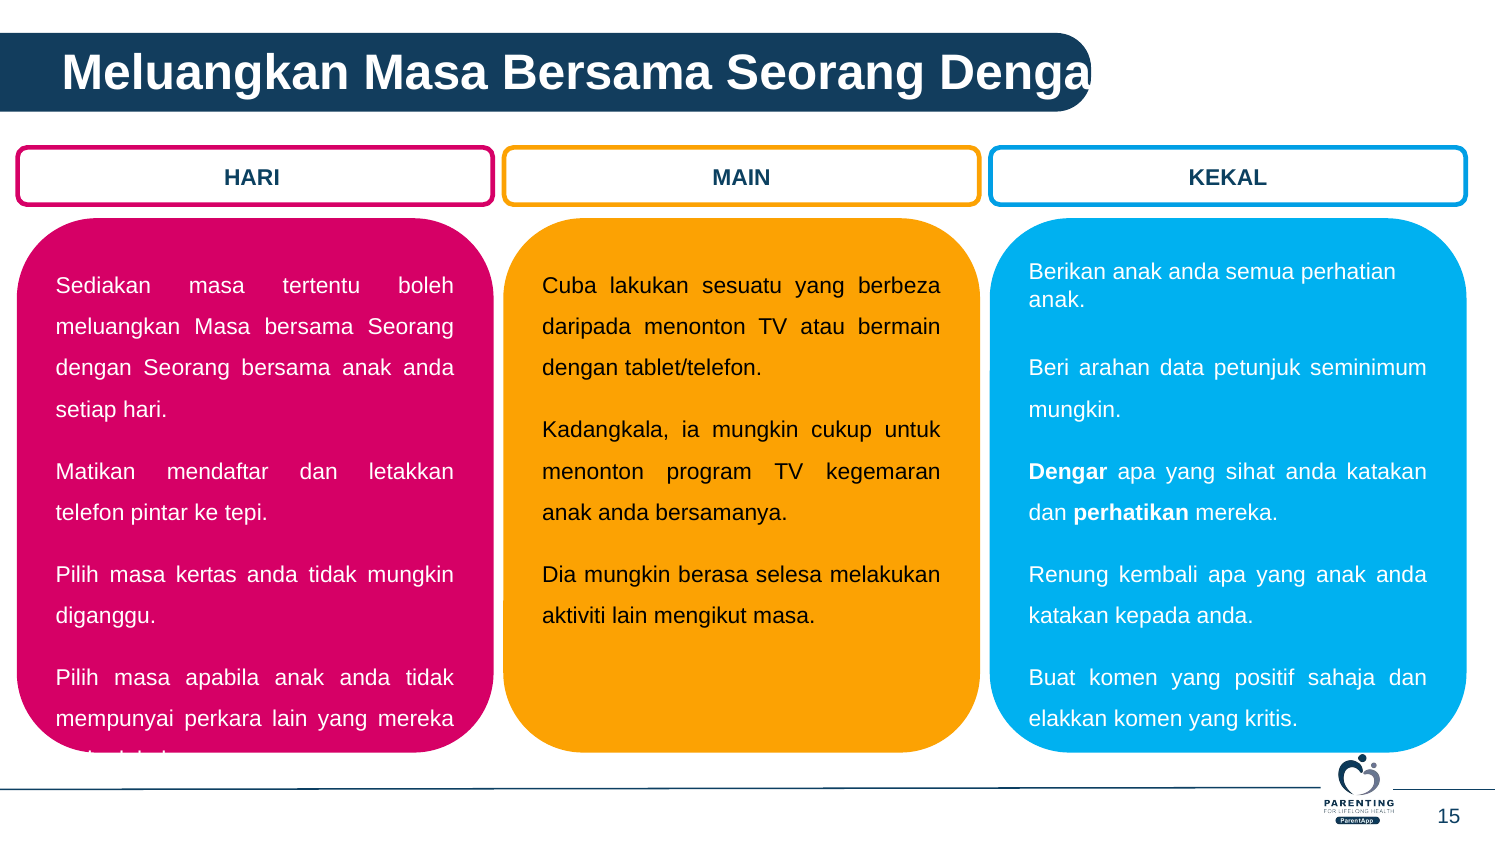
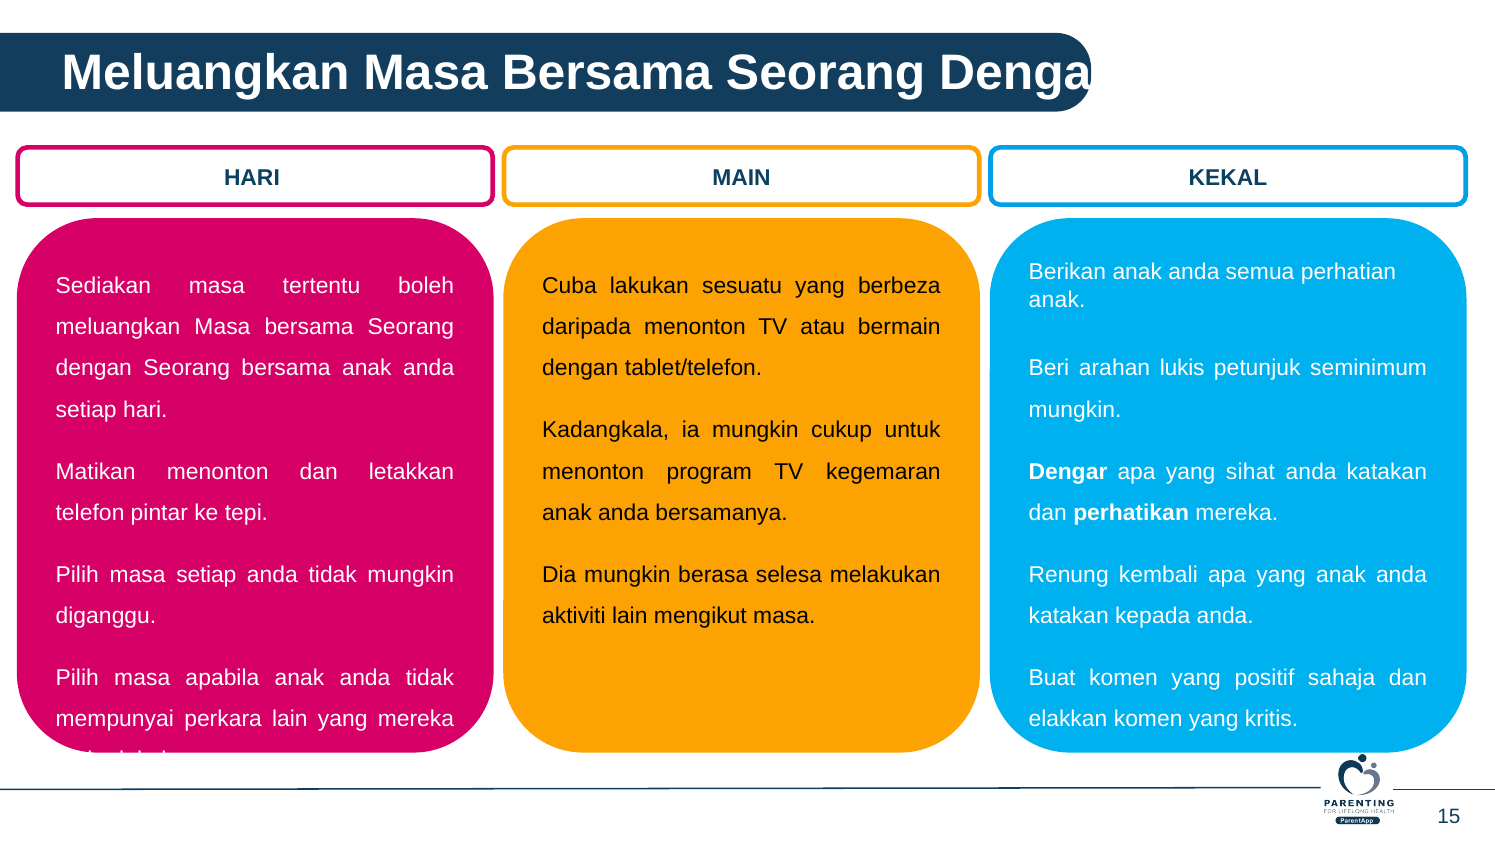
data: data -> lukis
Matikan mendaftar: mendaftar -> menonton
masa kertas: kertas -> setiap
